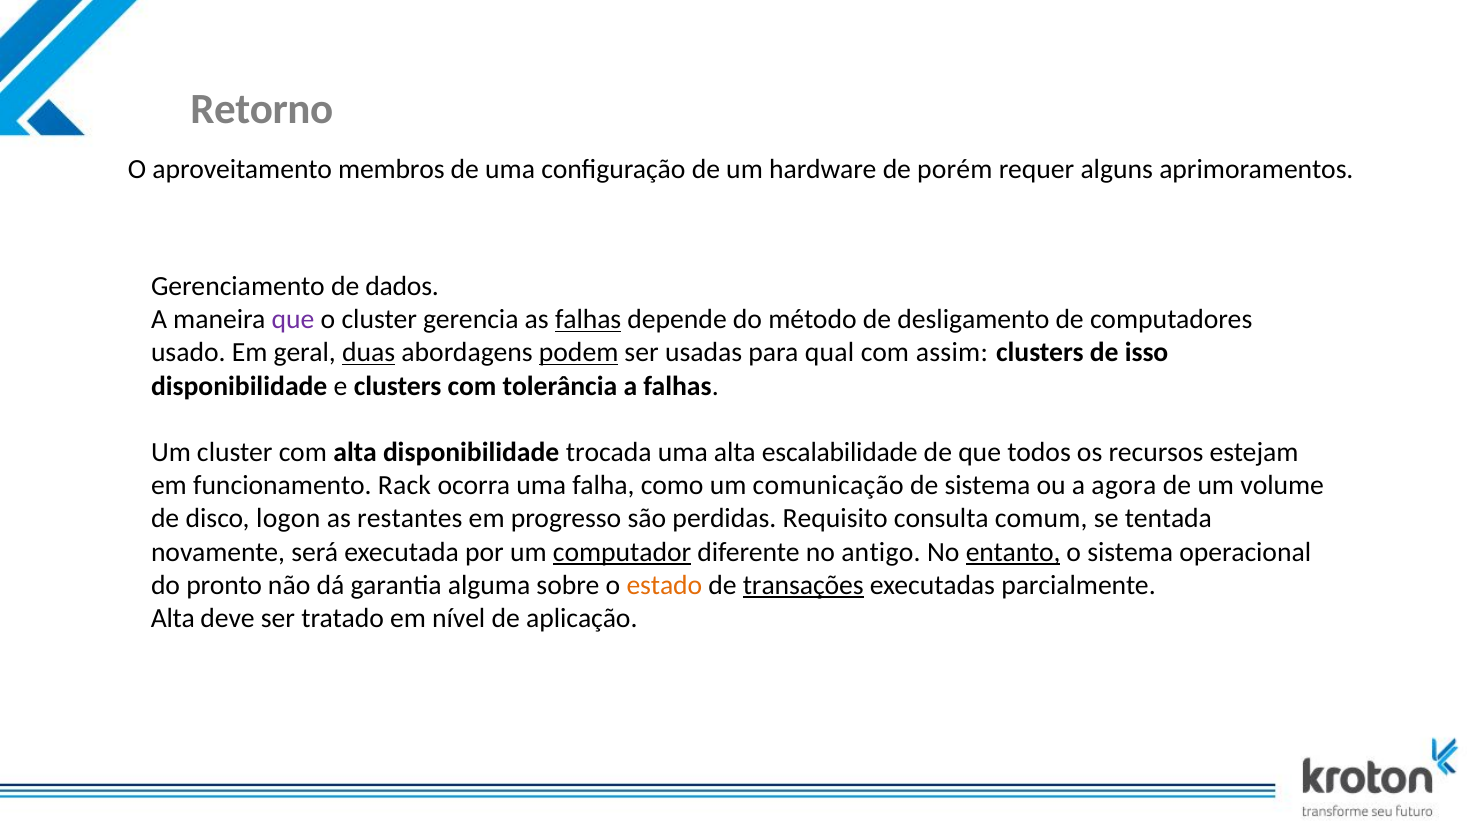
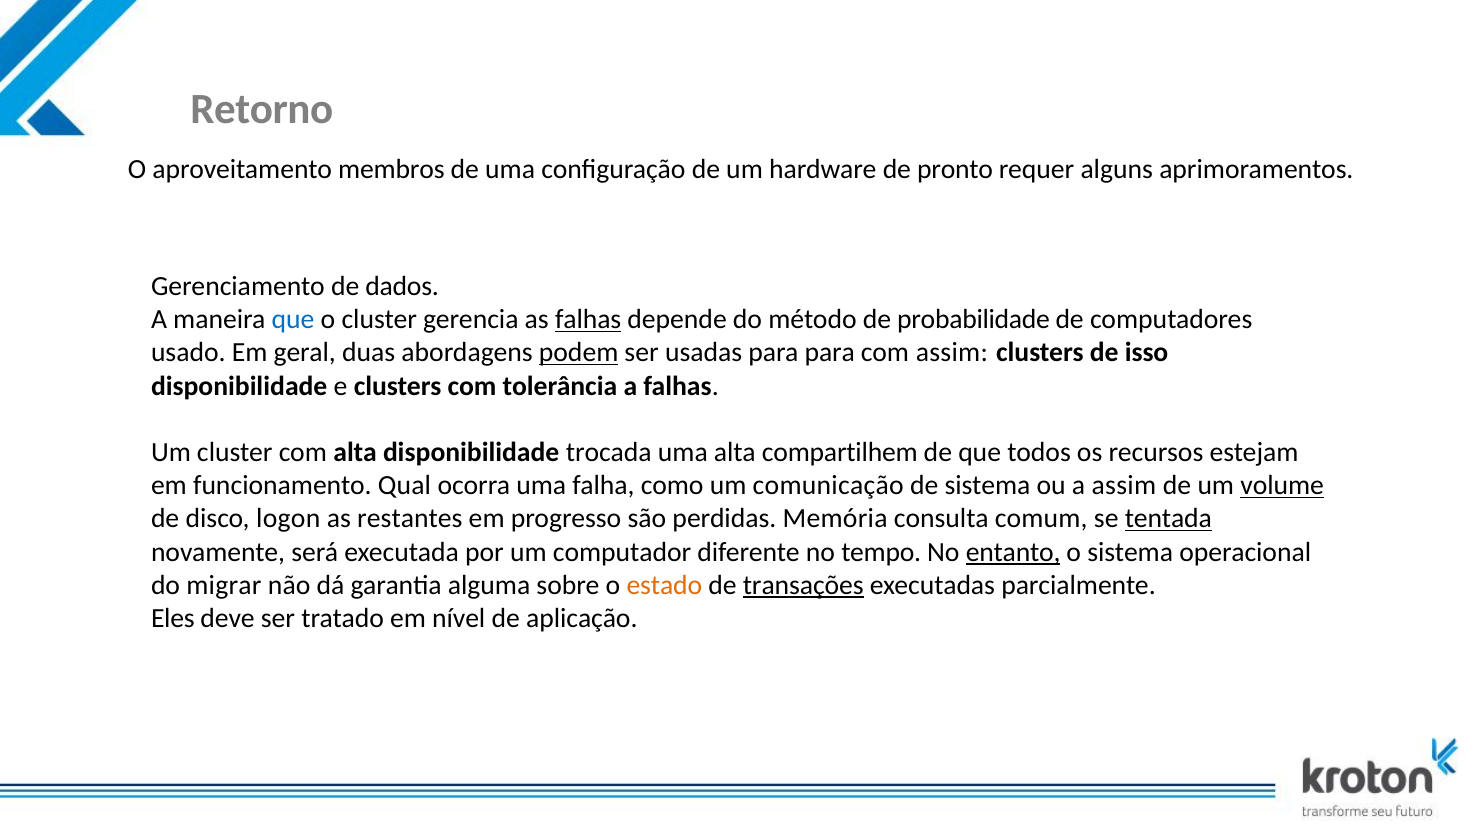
porém: porém -> pronto
que at (293, 320) colour: purple -> blue
desligamento: desligamento -> probabilidade
duas underline: present -> none
para qual: qual -> para
escalabilidade: escalabilidade -> compartilhem
Rack: Rack -> Qual
a agora: agora -> assim
volume underline: none -> present
Requisito: Requisito -> Memória
tentada underline: none -> present
computador underline: present -> none
antigo: antigo -> tempo
pronto: pronto -> migrar
Alta at (173, 619): Alta -> Eles
